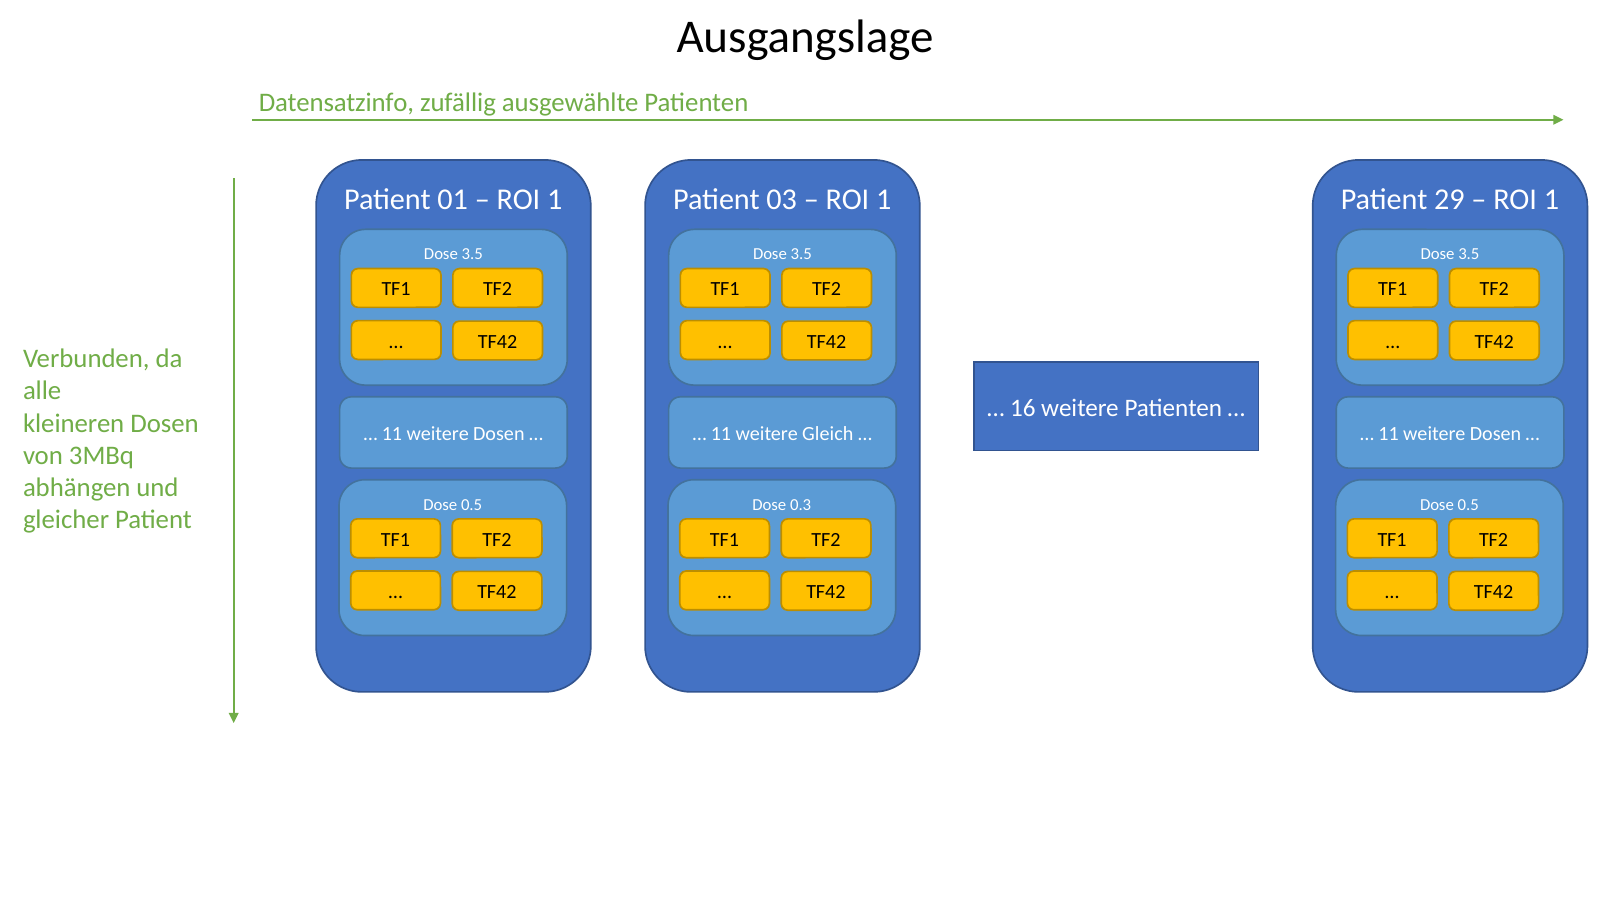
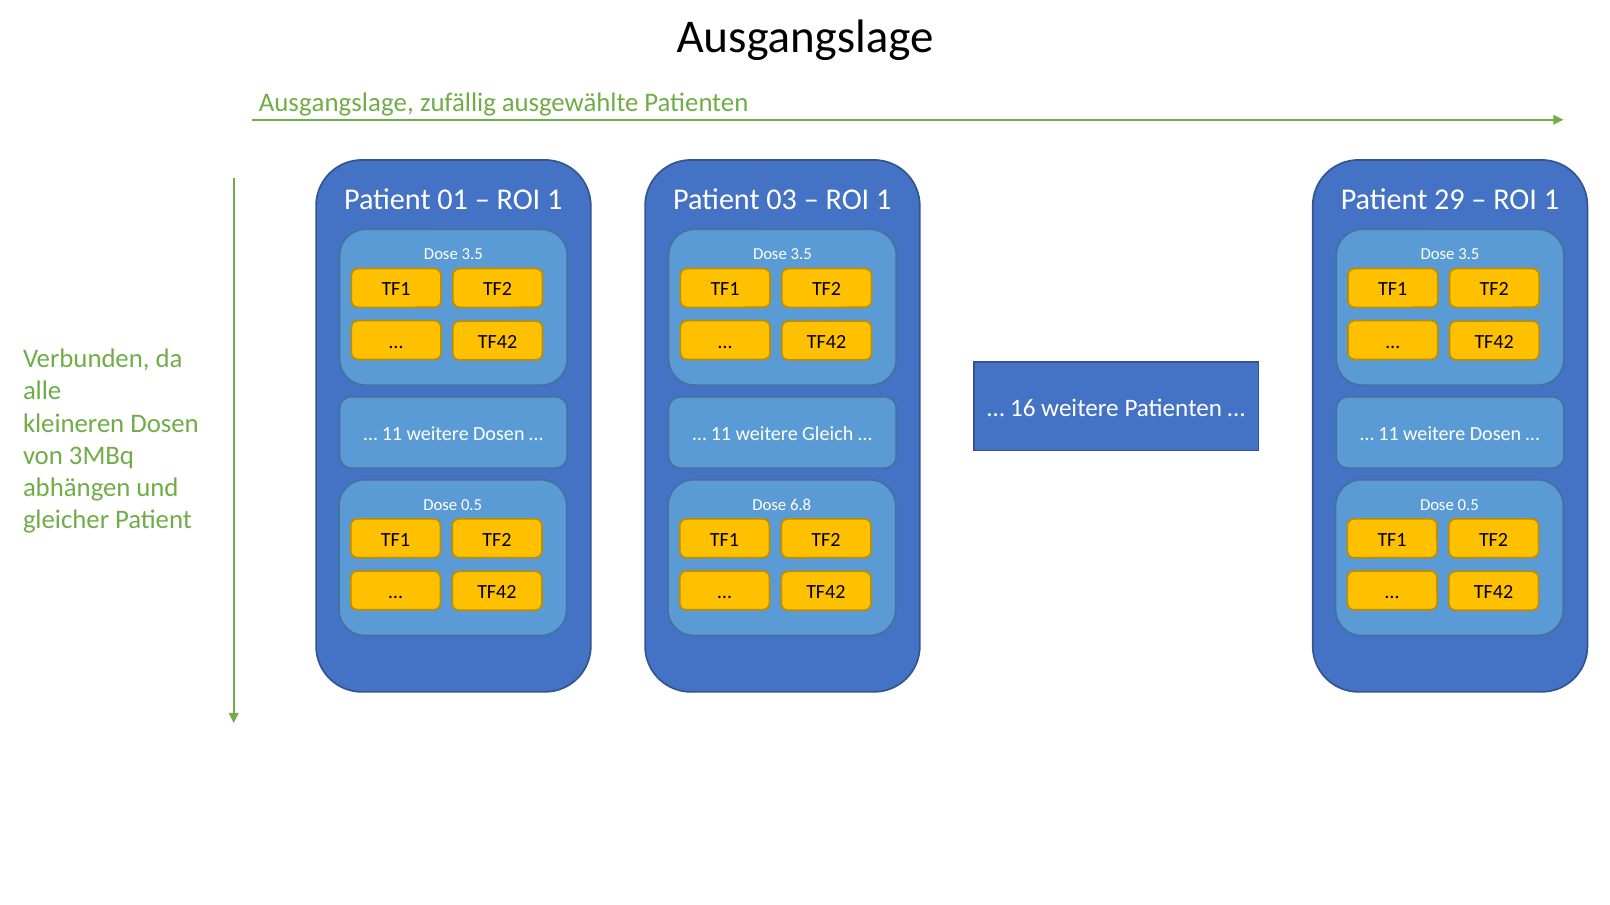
Datensatzinfo at (336, 103): Datensatzinfo -> Ausgangslage
0.3: 0.3 -> 6.8
